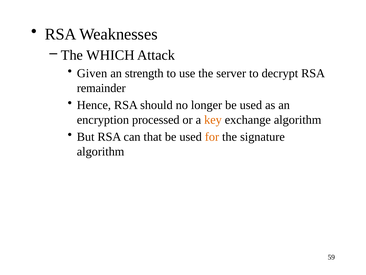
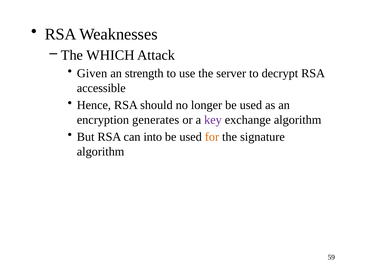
remainder: remainder -> accessible
processed: processed -> generates
key colour: orange -> purple
that: that -> into
